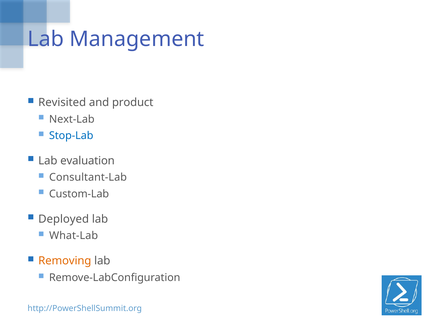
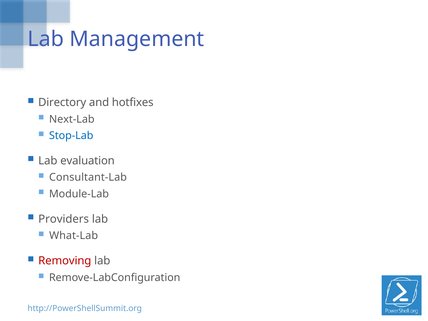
Revisited: Revisited -> Directory
product: product -> hotfixes
Custom-Lab: Custom-Lab -> Module-Lab
Deployed: Deployed -> Providers
Removing colour: orange -> red
